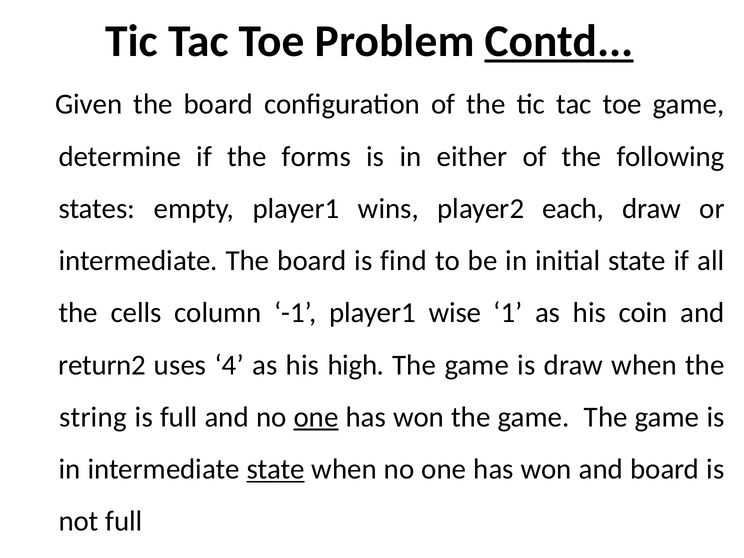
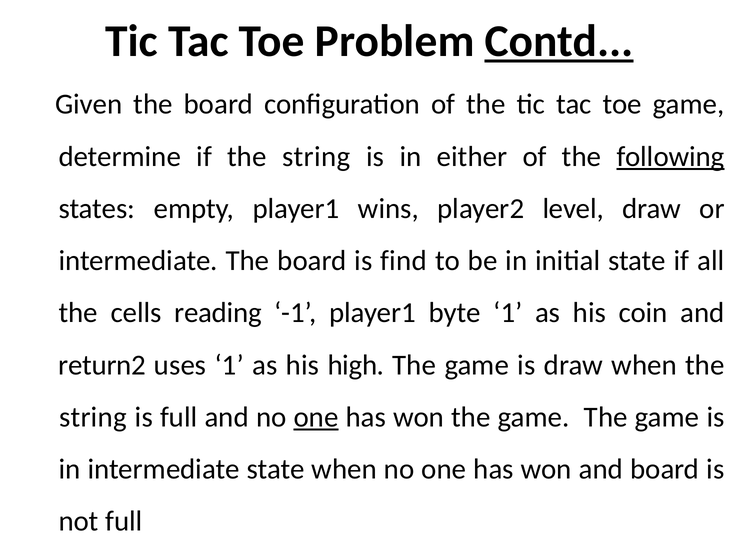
if the forms: forms -> string
following underline: none -> present
each: each -> level
column: column -> reading
wise: wise -> byte
uses 4: 4 -> 1
state at (276, 469) underline: present -> none
